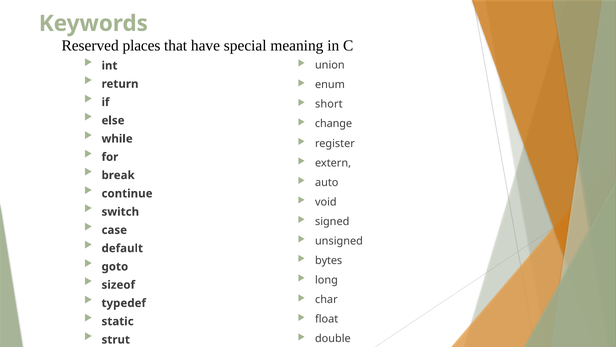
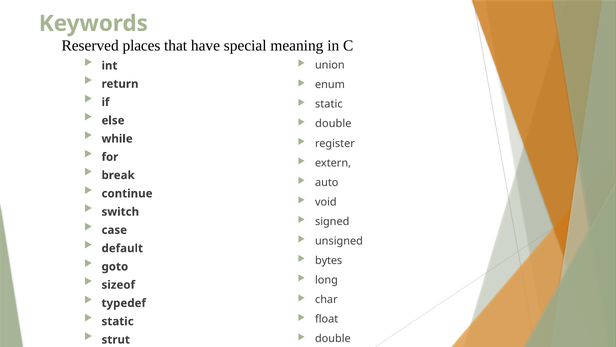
short at (329, 104): short -> static
change at (333, 124): change -> double
